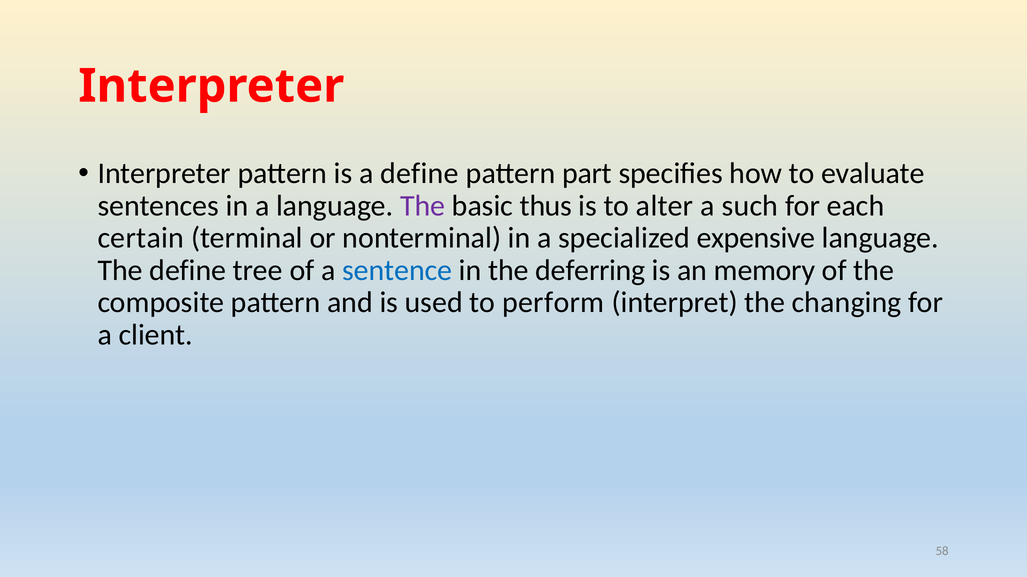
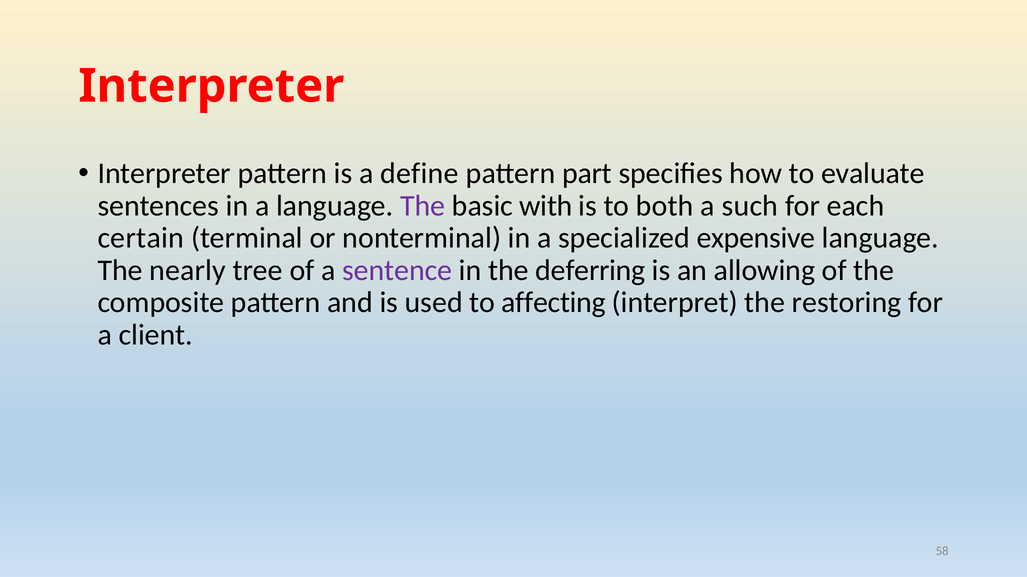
thus: thus -> with
alter: alter -> both
The define: define -> nearly
sentence colour: blue -> purple
memory: memory -> allowing
perform: perform -> affecting
changing: changing -> restoring
